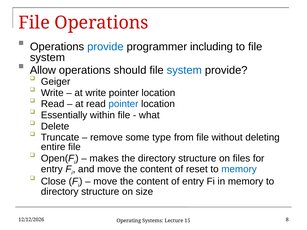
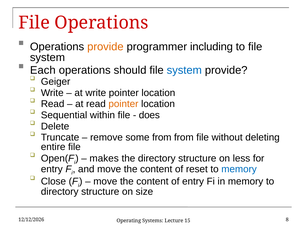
provide at (105, 47) colour: blue -> orange
Allow: Allow -> Each
pointer at (123, 104) colour: blue -> orange
Essentially: Essentially -> Sequential
what: what -> does
some type: type -> from
files: files -> less
